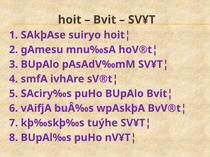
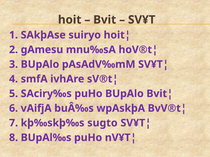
tuýhe: tuýhe -> sugto
